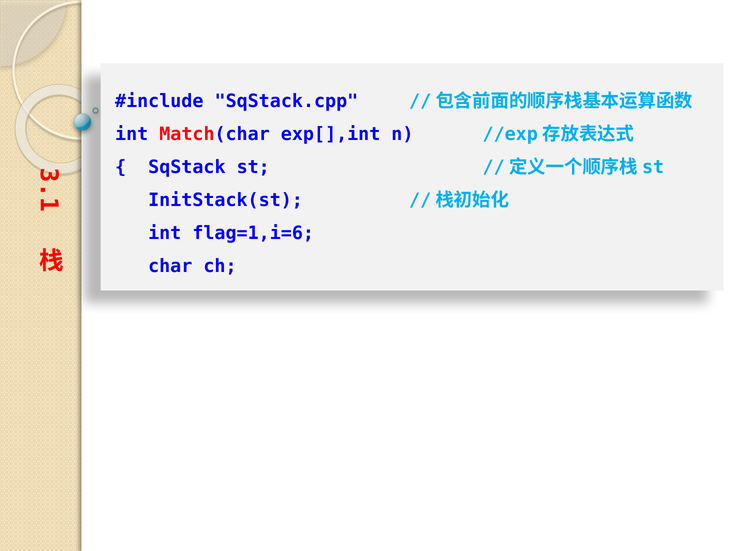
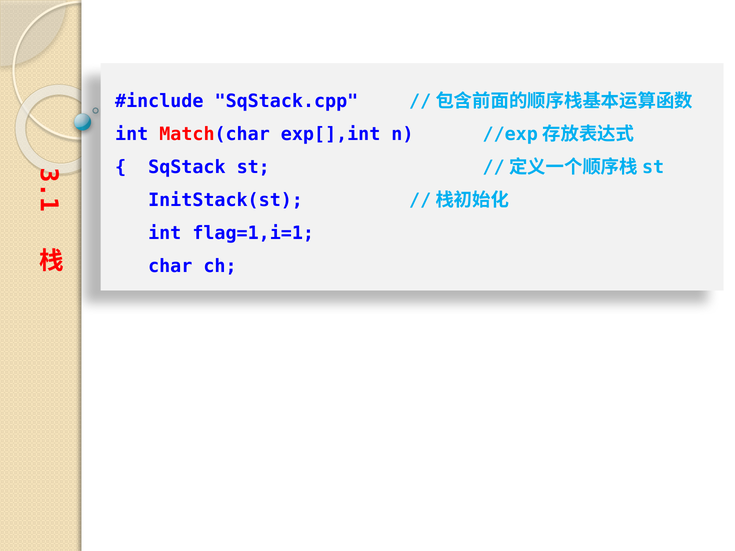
flag=1,i=6: flag=1,i=6 -> flag=1,i=1
